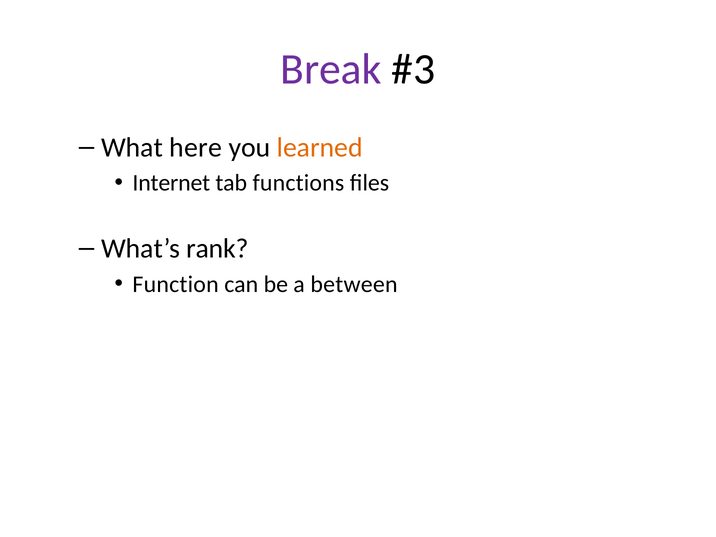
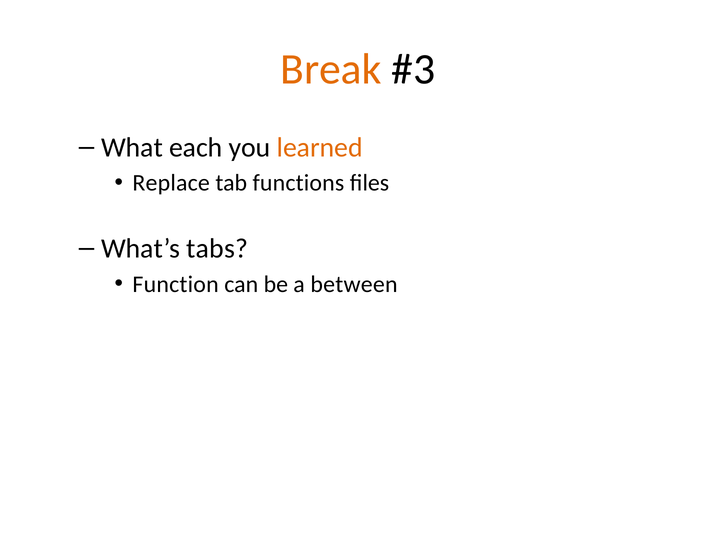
Break colour: purple -> orange
here: here -> each
Internet: Internet -> Replace
rank: rank -> tabs
